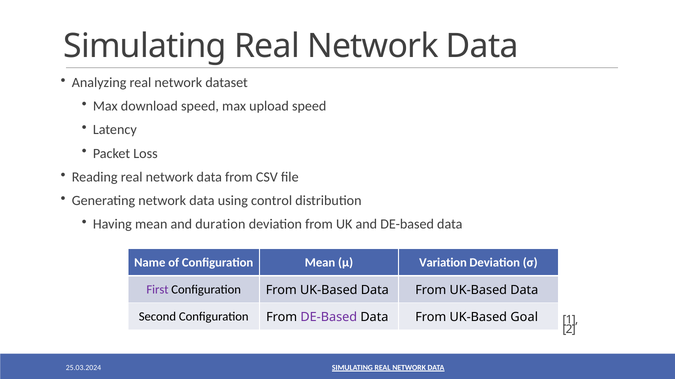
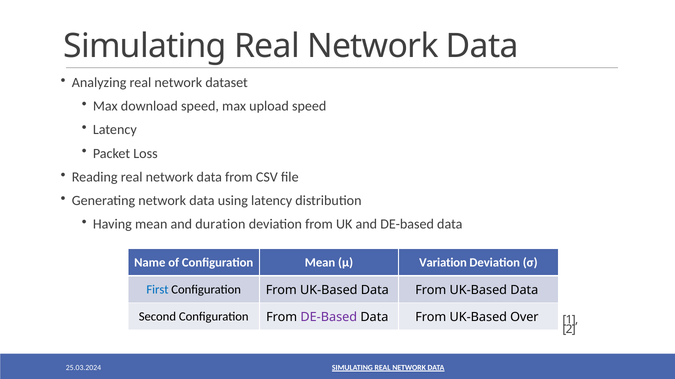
using control: control -> latency
First colour: purple -> blue
Goal: Goal -> Over
